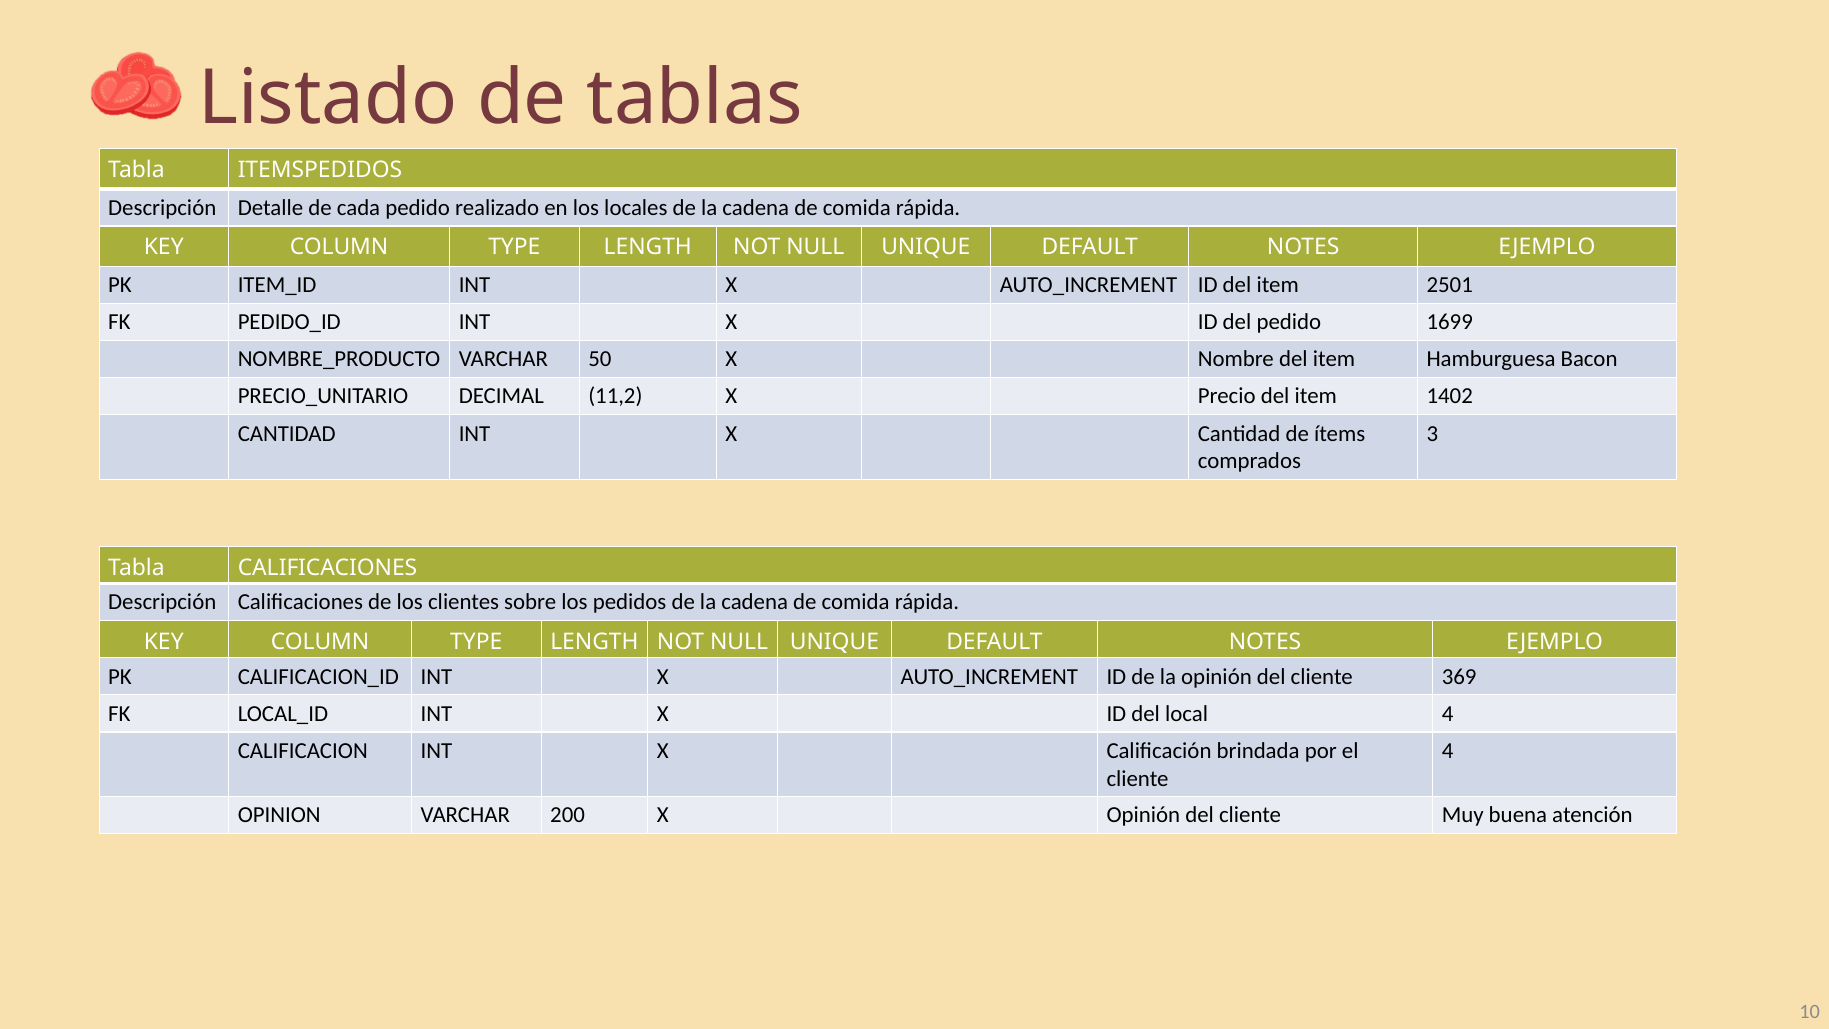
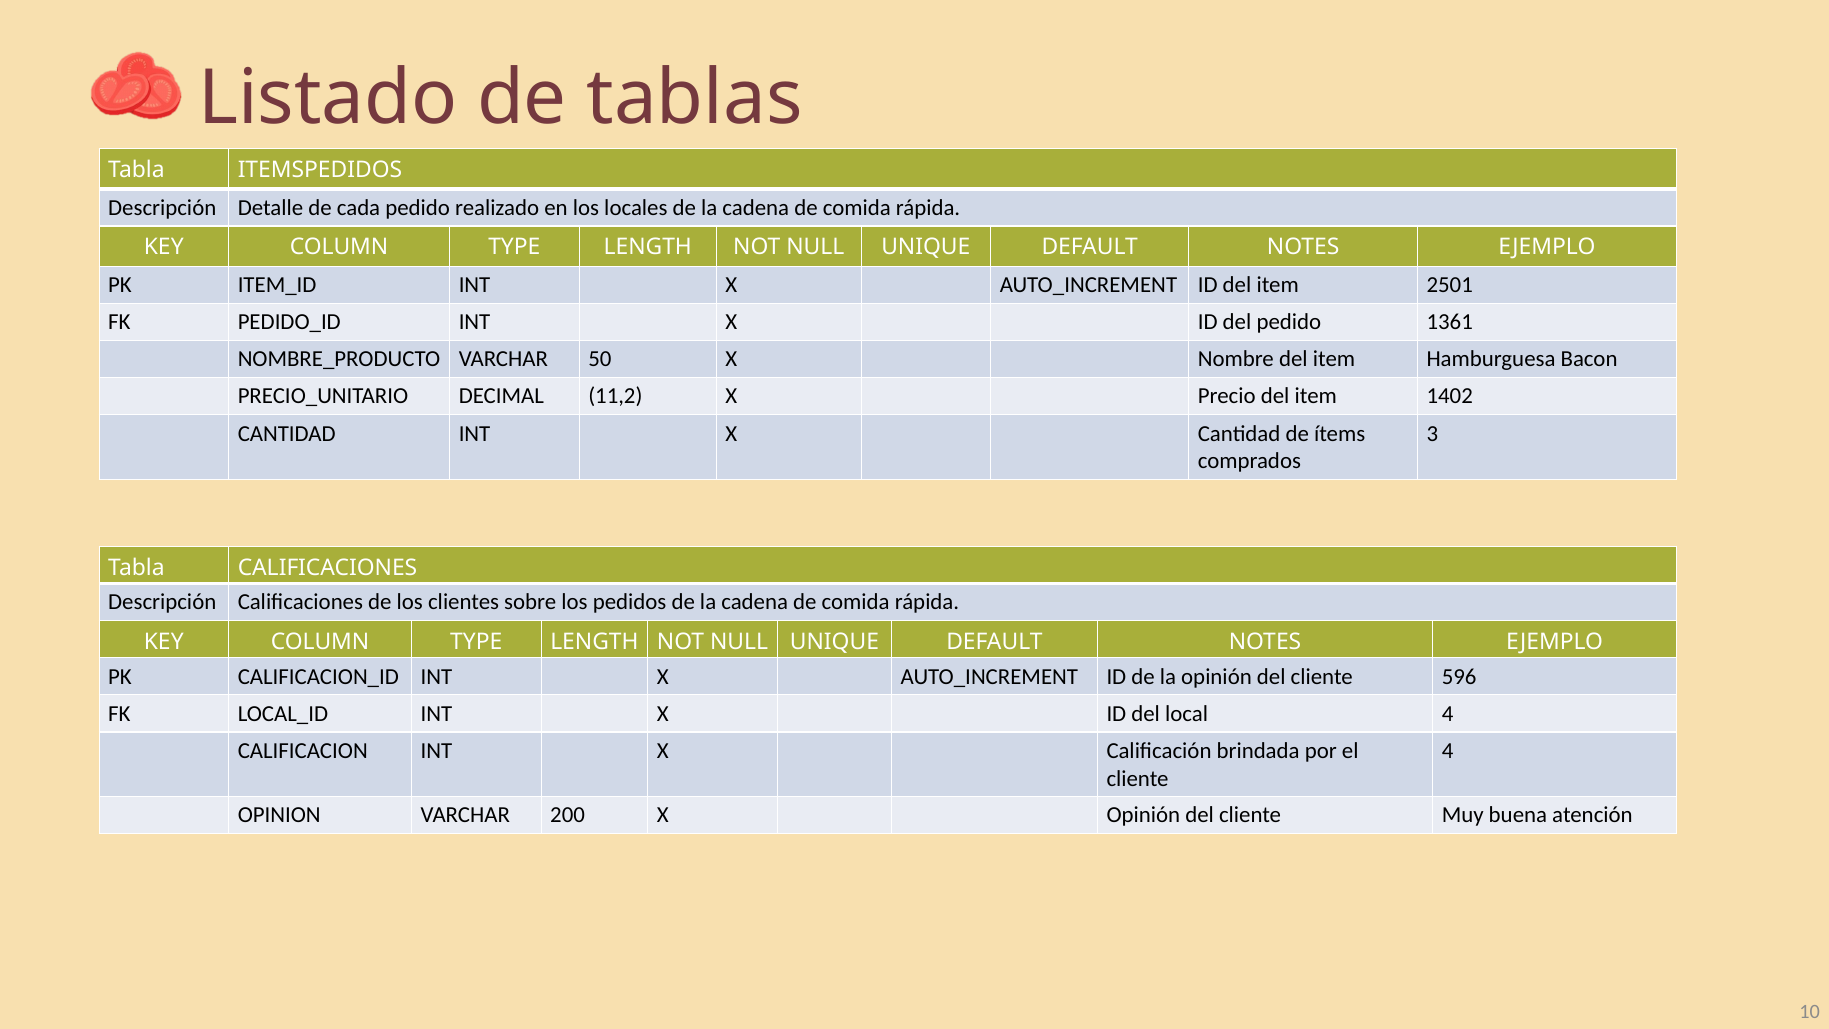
1699: 1699 -> 1361
369: 369 -> 596
